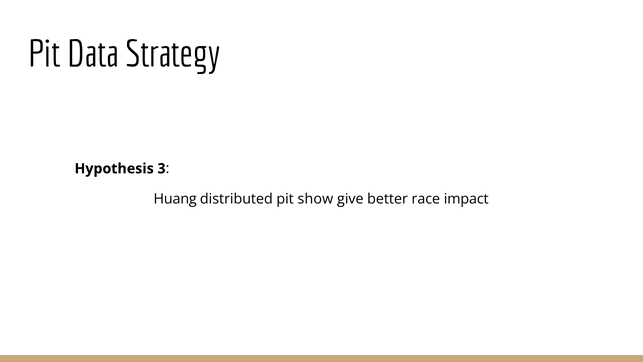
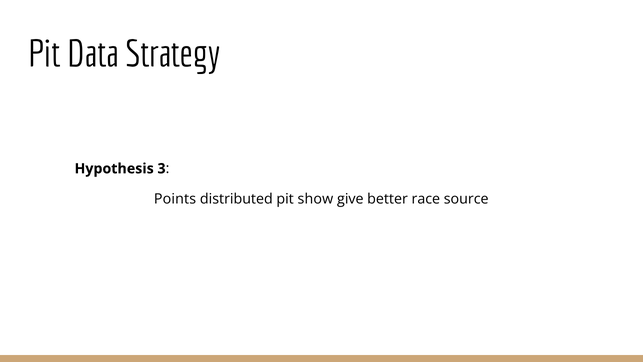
Huang: Huang -> Points
impact: impact -> source
